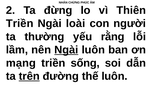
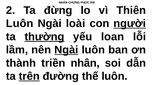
Triền at (20, 24): Triền -> Luôn
người underline: none -> present
thường underline: none -> present
rằng: rằng -> loan
mạng: mạng -> thành
triền sống: sống -> nhân
